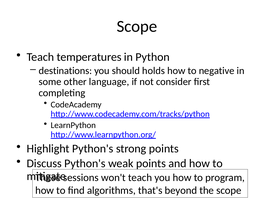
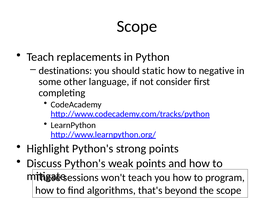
temperatures: temperatures -> replacements
holds: holds -> static
